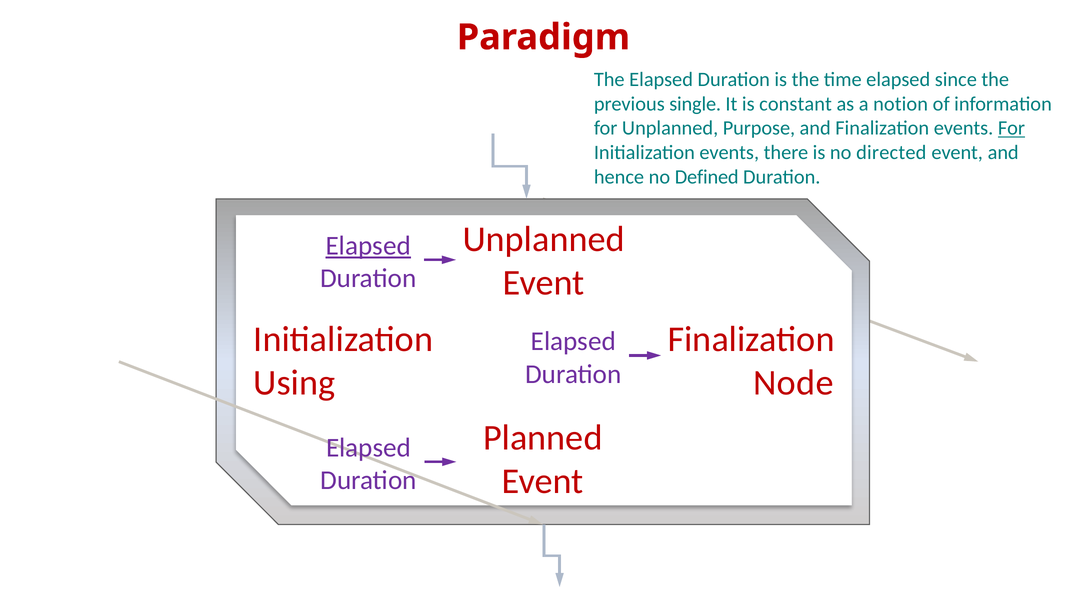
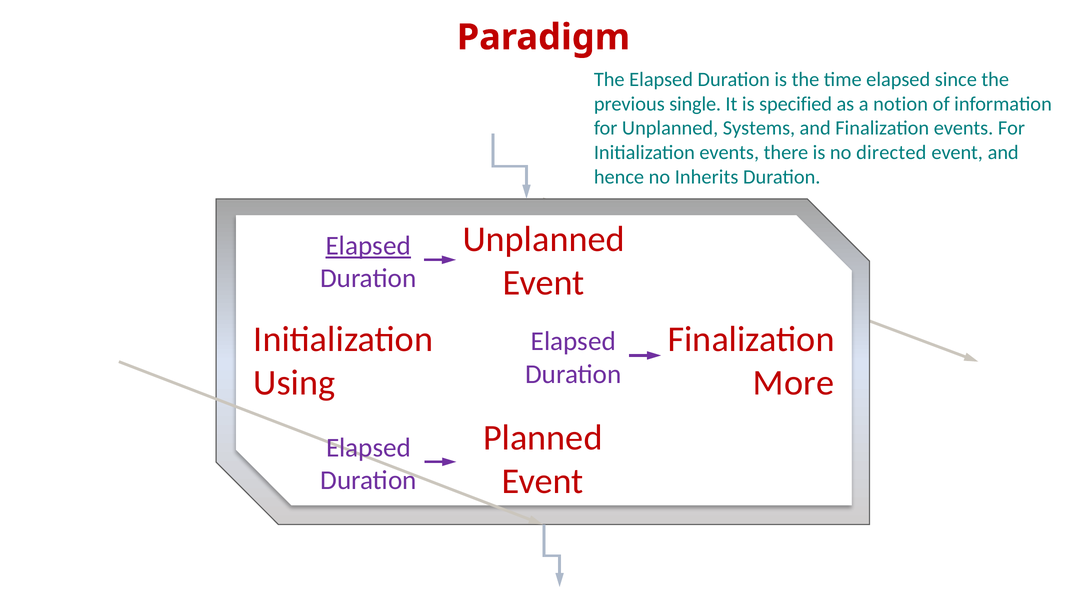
constant: constant -> specified
Purpose: Purpose -> Systems
For at (1011, 128) underline: present -> none
Defined: Defined -> Inherits
Node: Node -> More
